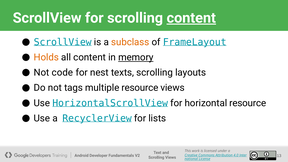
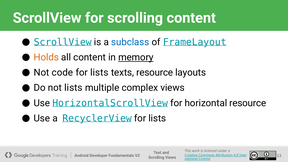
content at (191, 18) underline: present -> none
subclass colour: orange -> blue
nest at (99, 73): nest -> lists
texts scrolling: scrolling -> resource
not tags: tags -> lists
multiple resource: resource -> complex
